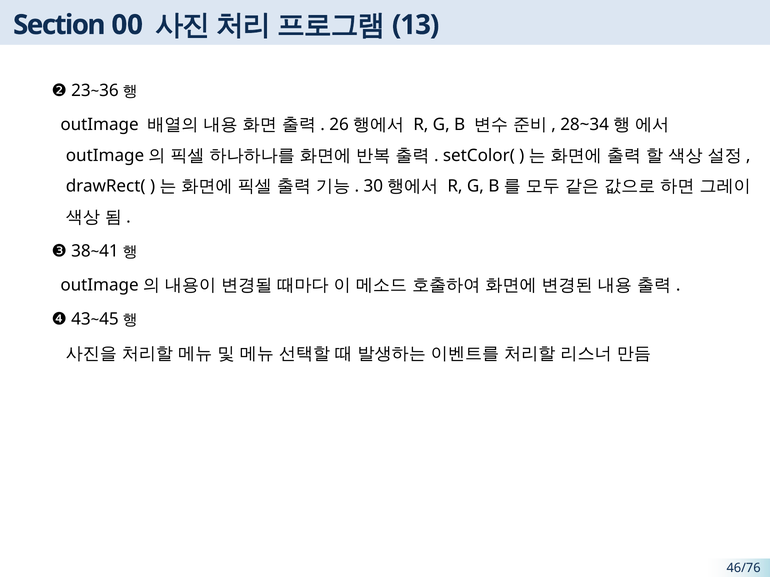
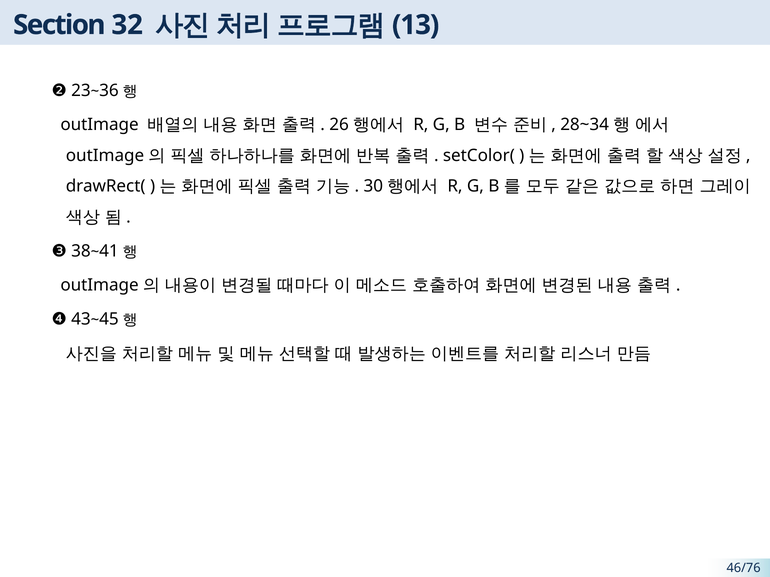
00: 00 -> 32
